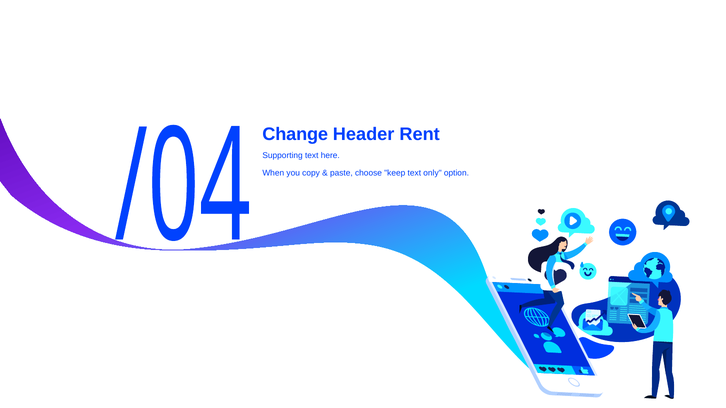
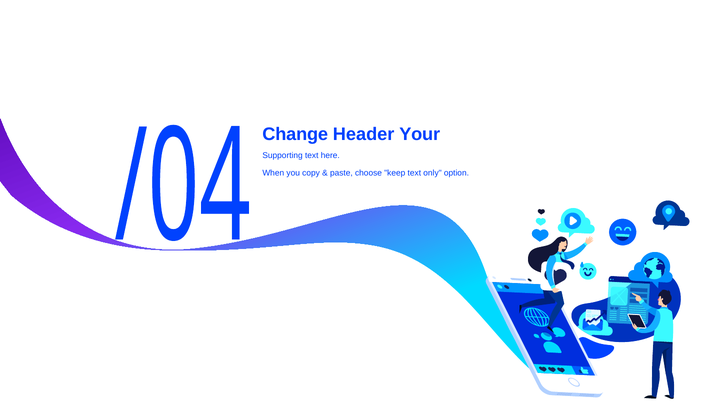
Rent: Rent -> Your
